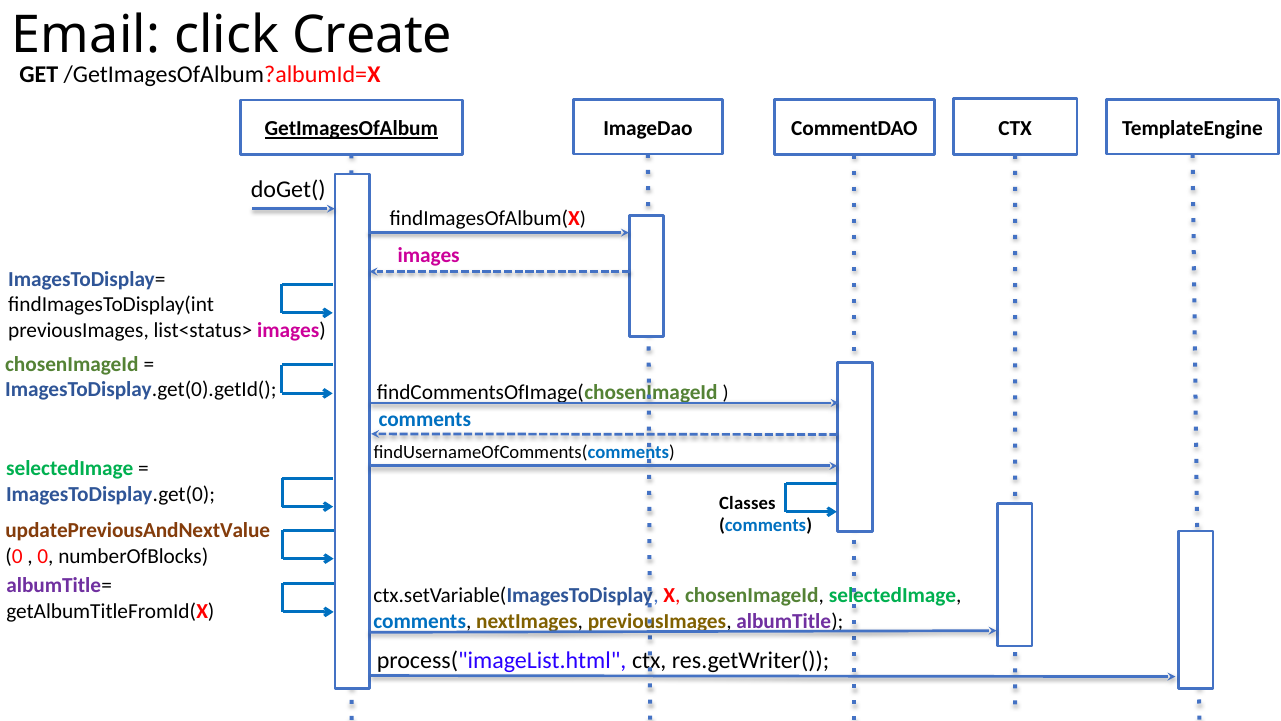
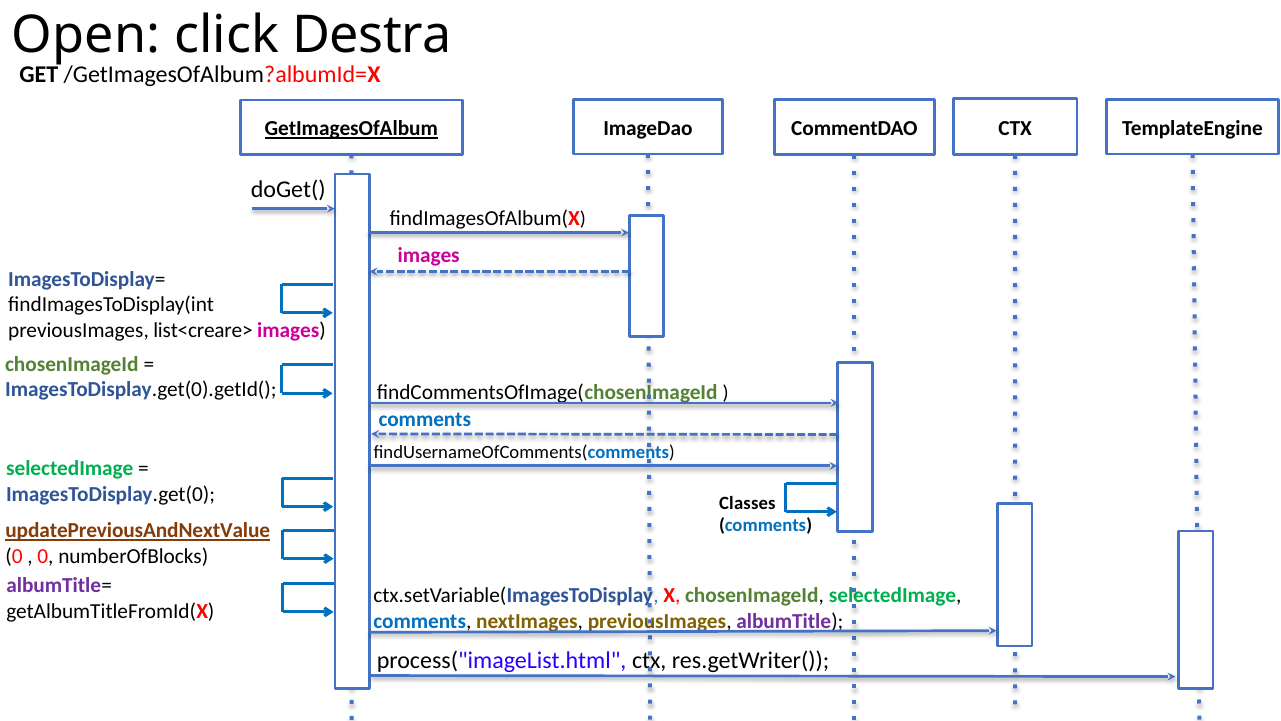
Email: Email -> Open
Create: Create -> Destra
list<status>: list<status> -> list<creare>
updatePreviousAndNextValue underline: none -> present
